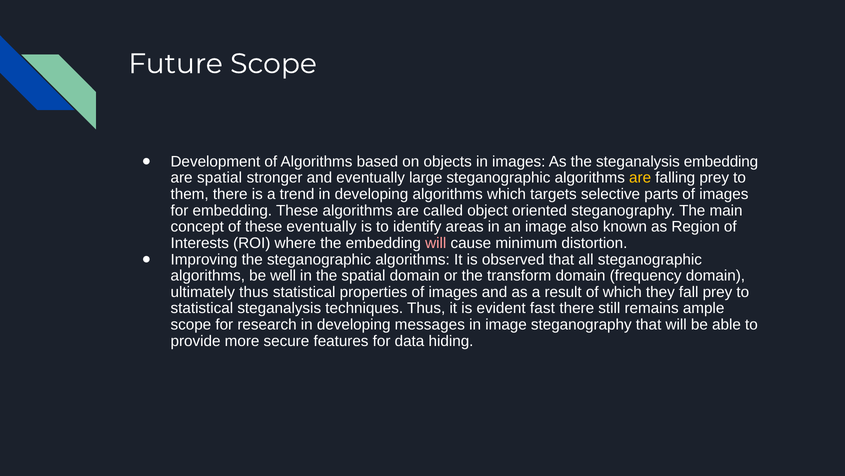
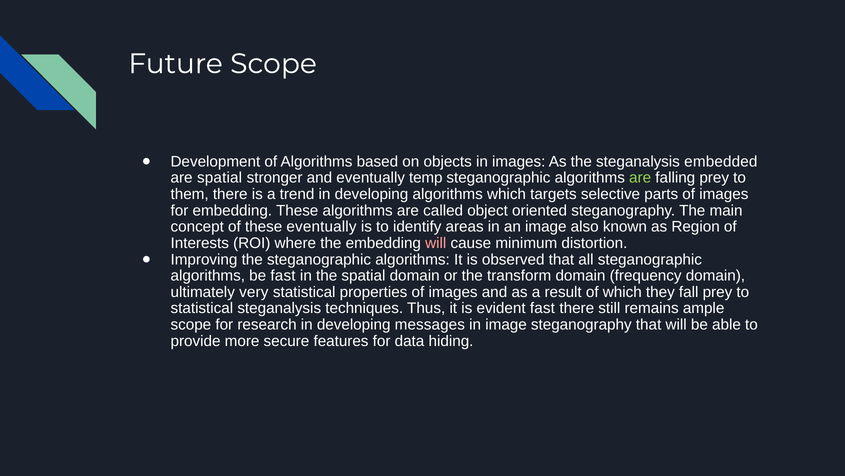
steganalysis embedding: embedding -> embedded
large: large -> temp
are at (640, 178) colour: yellow -> light green
be well: well -> fast
ultimately thus: thus -> very
